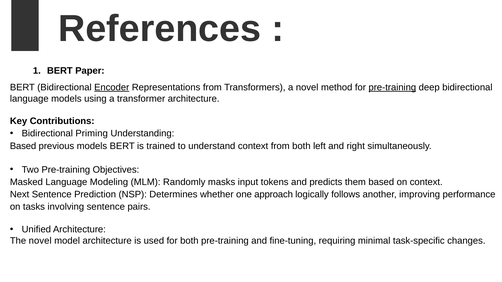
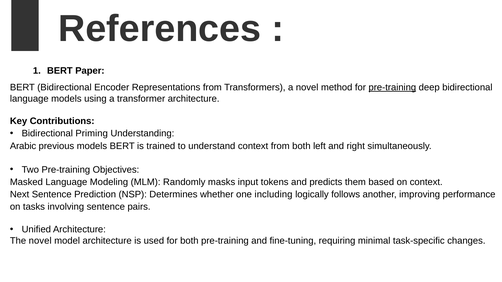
Encoder underline: present -> none
Based at (23, 146): Based -> Arabic
approach: approach -> including
